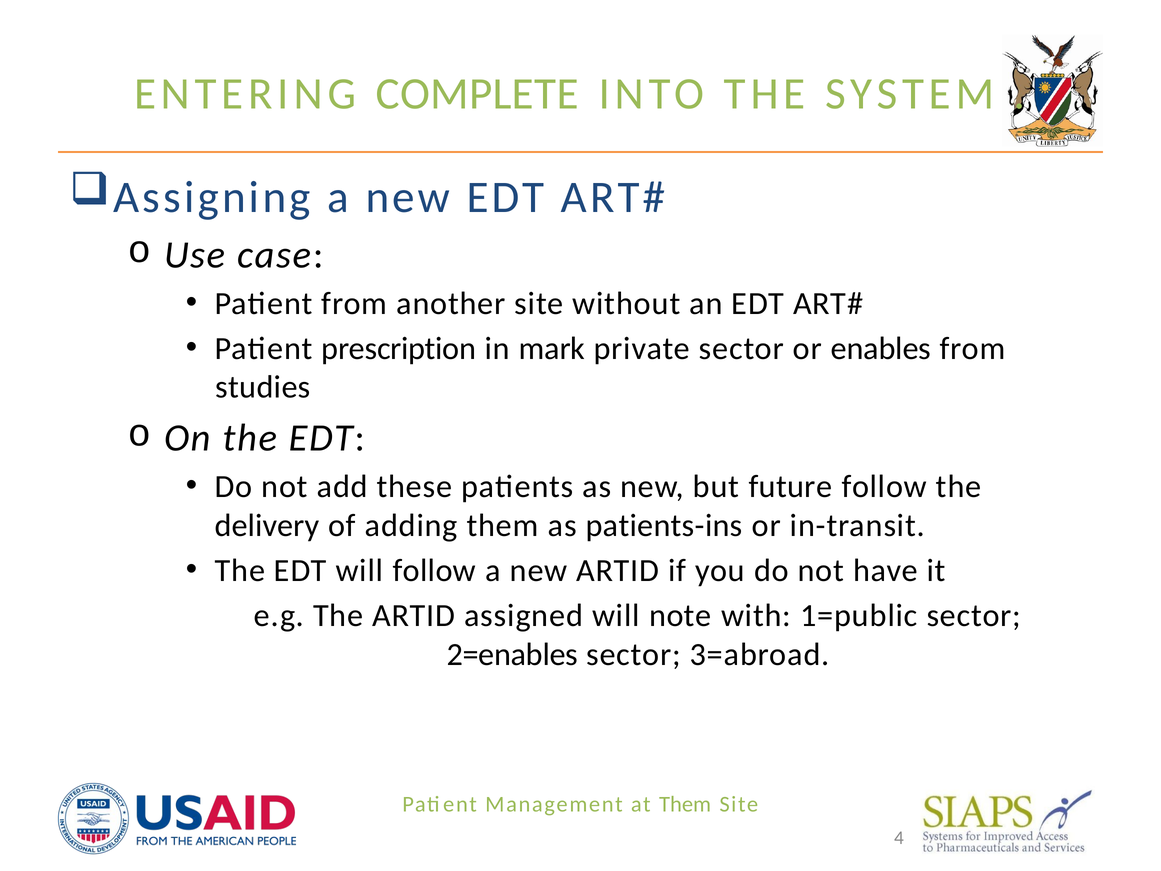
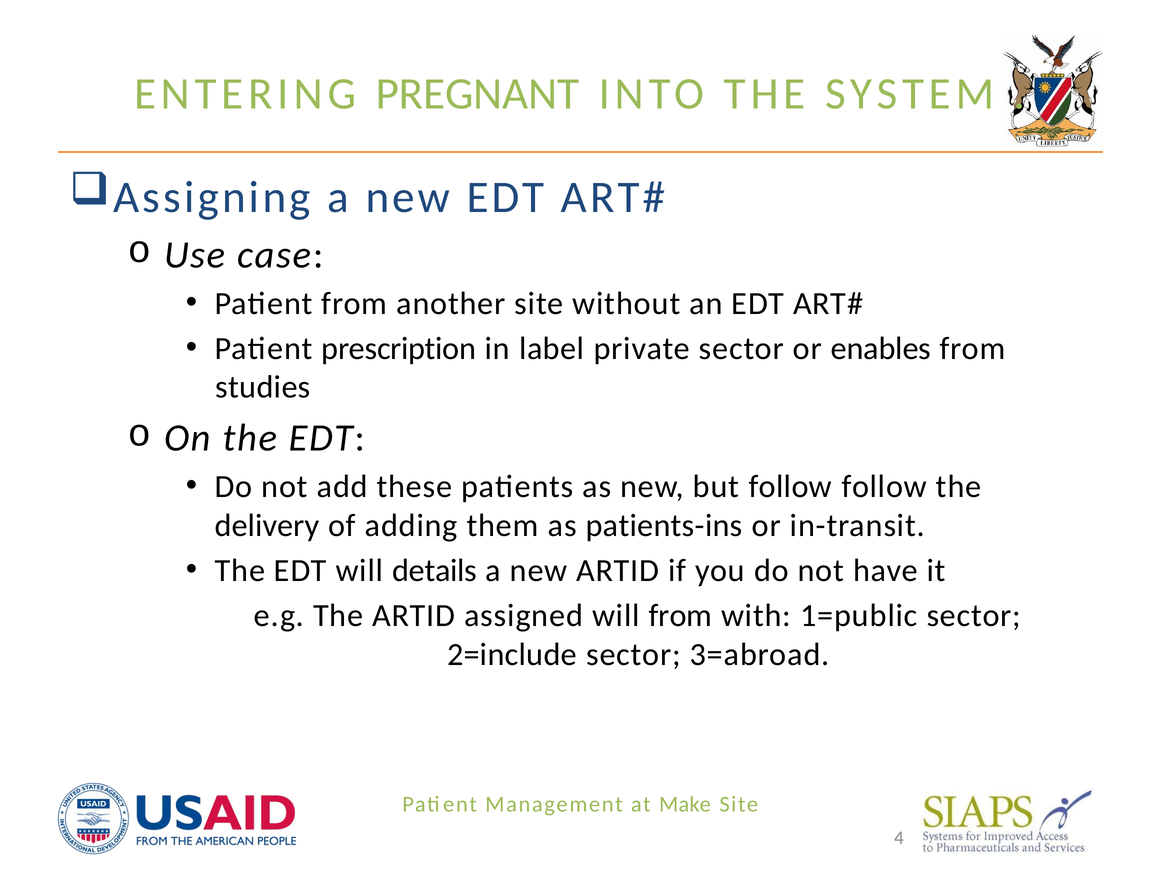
COMPLETE: COMPLETE -> PREGNANT
mark: mark -> label
but future: future -> follow
will follow: follow -> details
will note: note -> from
2=enables: 2=enables -> 2=include
at Them: Them -> Make
